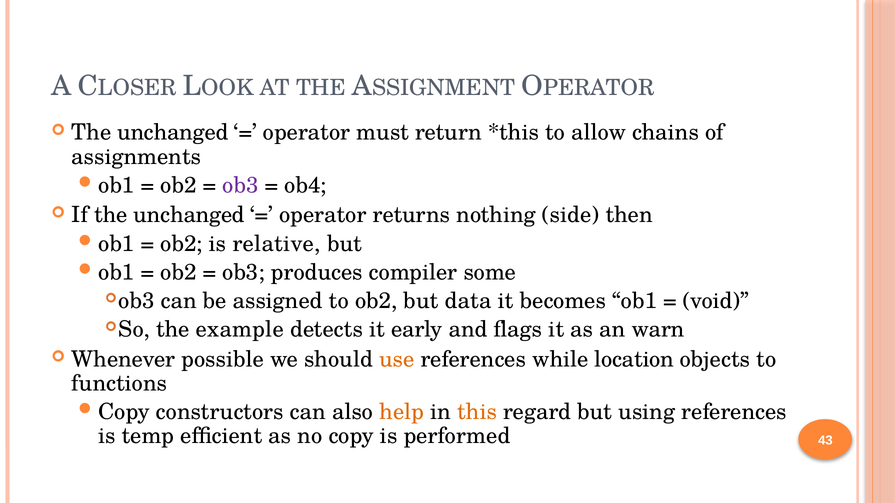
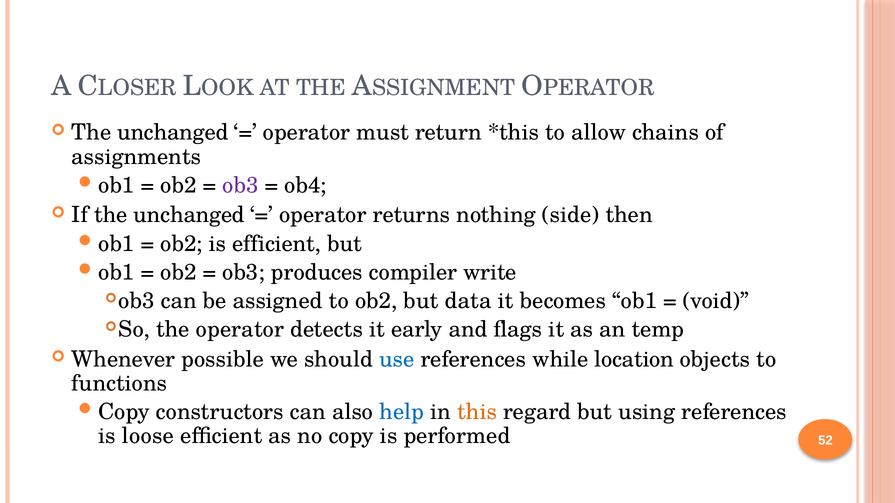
is relative: relative -> efficient
some: some -> write
the example: example -> operator
warn: warn -> temp
use colour: orange -> blue
help colour: orange -> blue
temp: temp -> loose
43: 43 -> 52
